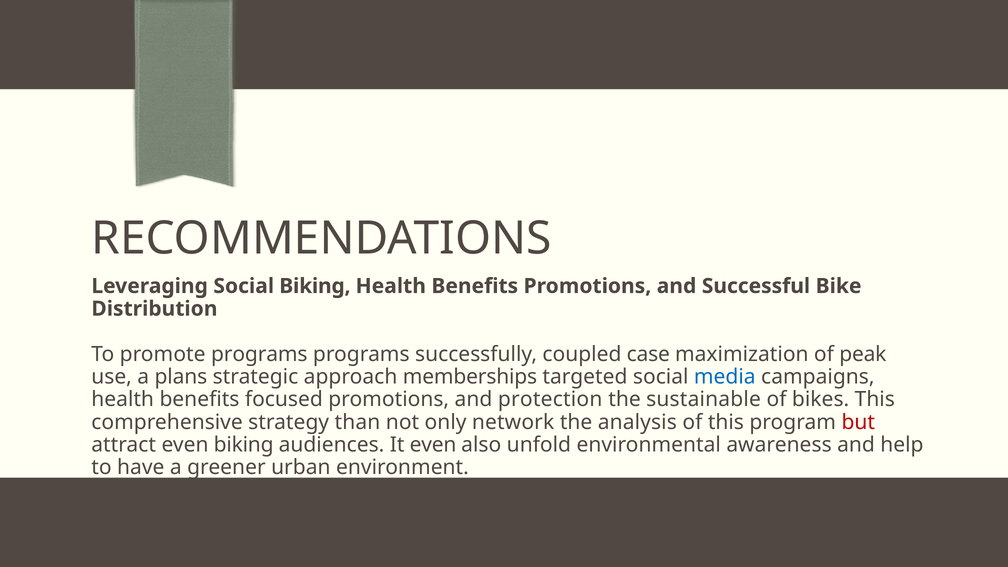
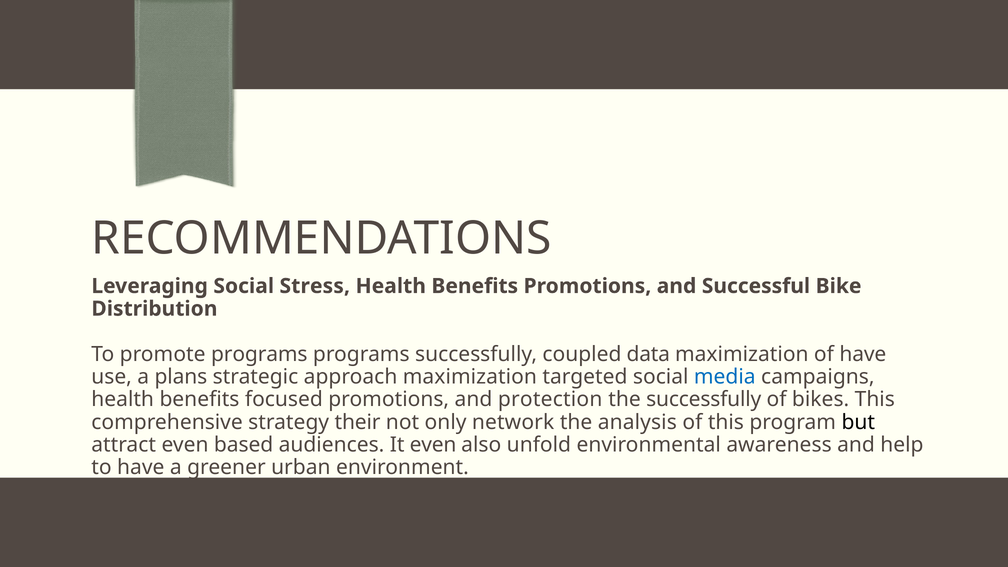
Social Biking: Biking -> Stress
case: case -> data
of peak: peak -> have
approach memberships: memberships -> maximization
the sustainable: sustainable -> successfully
than: than -> their
but colour: red -> black
even biking: biking -> based
